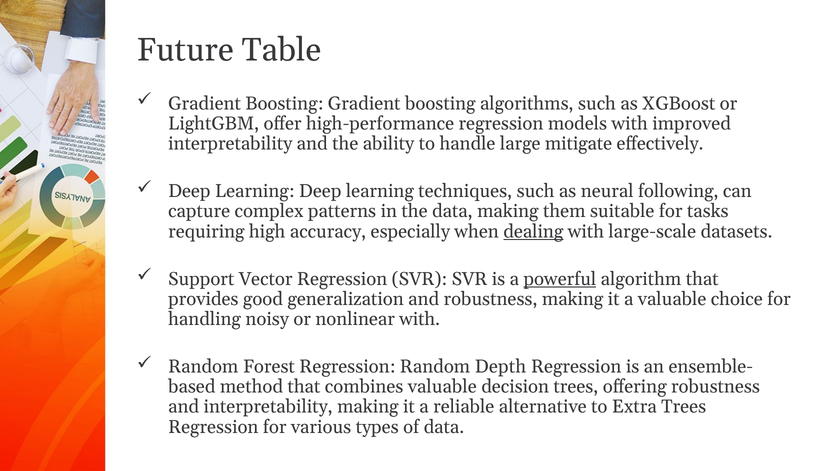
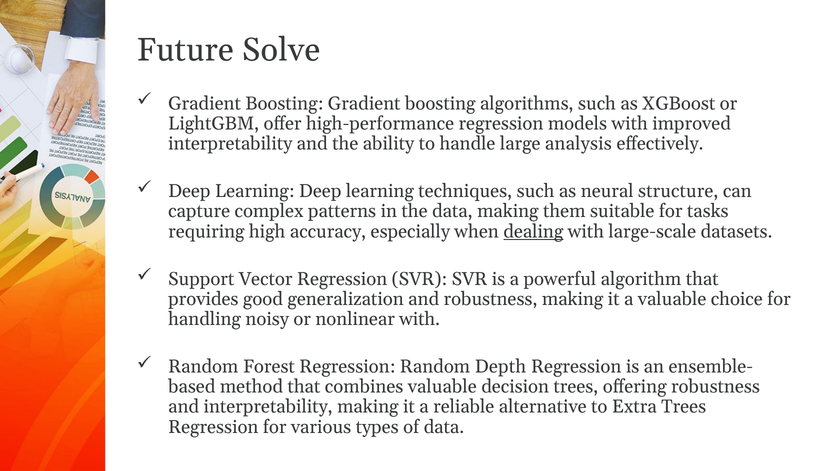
Table: Table -> Solve
mitigate: mitigate -> analysis
following: following -> structure
powerful underline: present -> none
